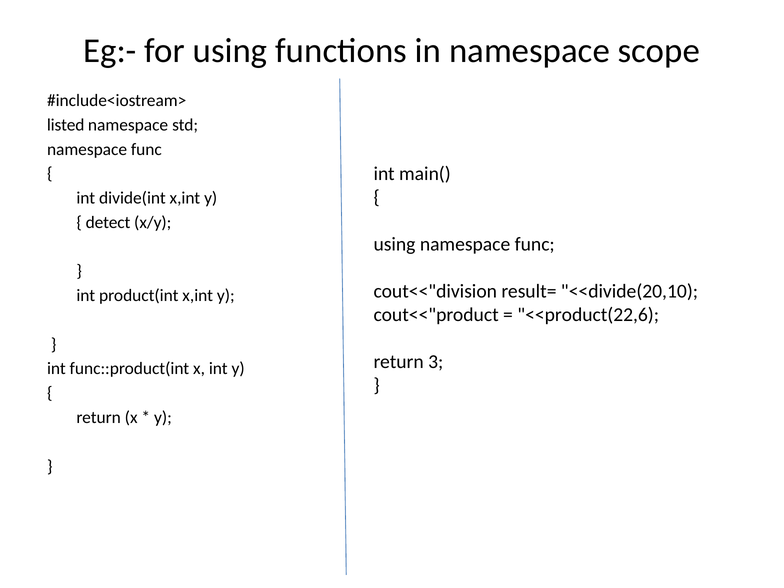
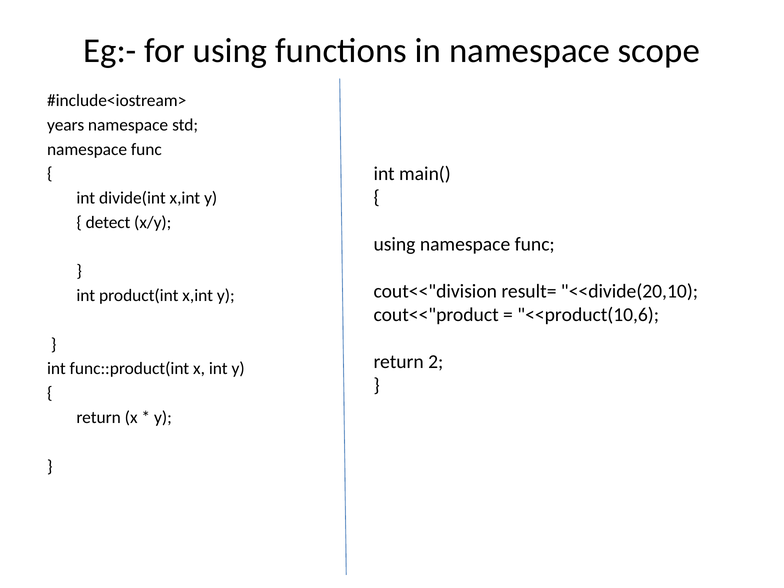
listed: listed -> years
<<product(22,6: <<product(22,6 -> <<product(10,6
3: 3 -> 2
